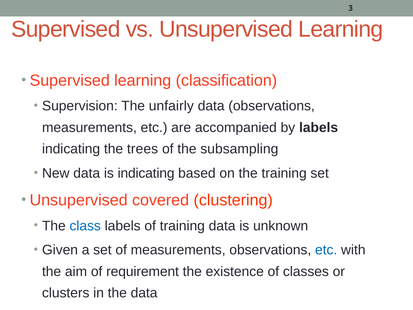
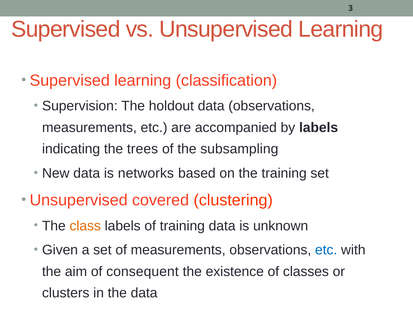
unfairly: unfairly -> holdout
is indicating: indicating -> networks
class colour: blue -> orange
requirement: requirement -> consequent
